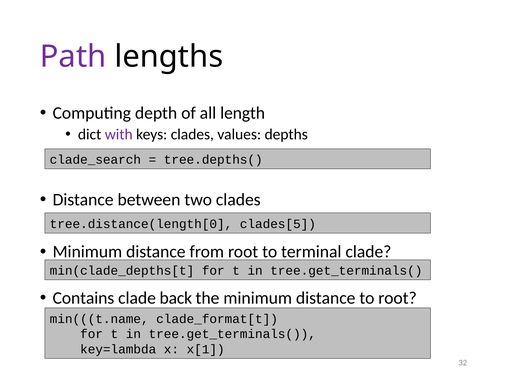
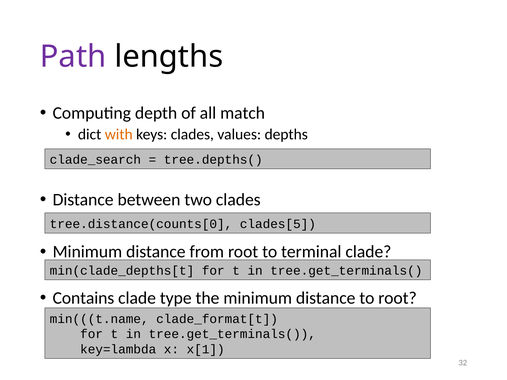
length: length -> match
with colour: purple -> orange
tree.distance(length[0: tree.distance(length[0 -> tree.distance(counts[0
back: back -> type
